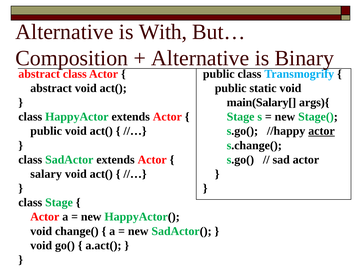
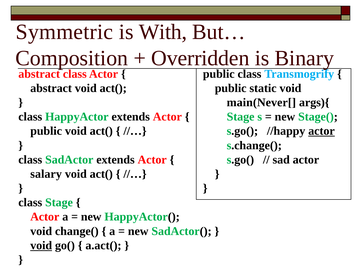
Alternative at (64, 32): Alternative -> Symmetric
Alternative at (200, 58): Alternative -> Overridden
main(Salary[: main(Salary[ -> main(Never[
void at (41, 245) underline: none -> present
